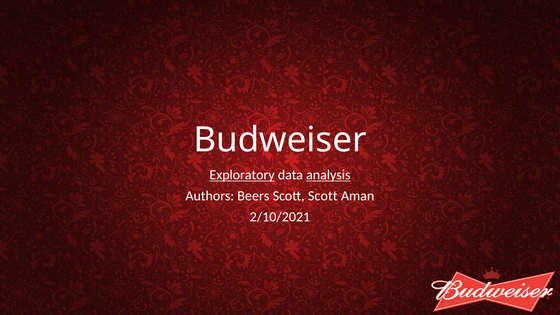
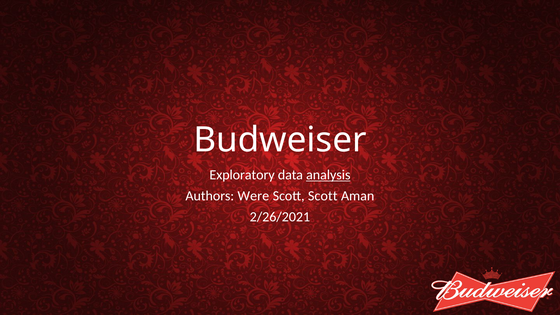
Exploratory underline: present -> none
Beers: Beers -> Were
2/10/2021: 2/10/2021 -> 2/26/2021
